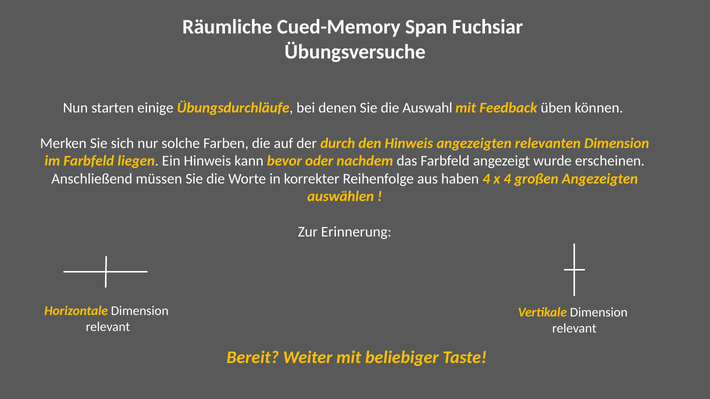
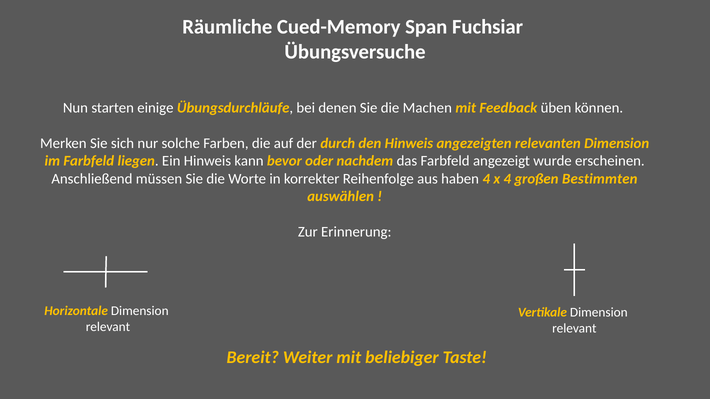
Auswahl: Auswahl -> Machen
großen Angezeigten: Angezeigten -> Bestimmten
